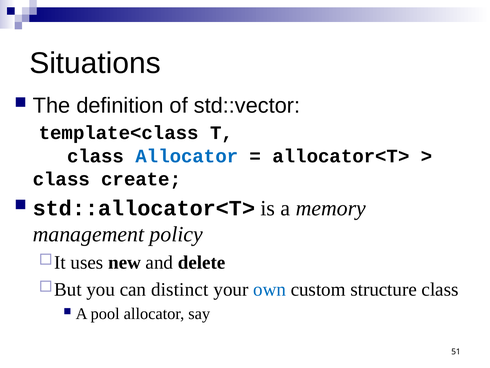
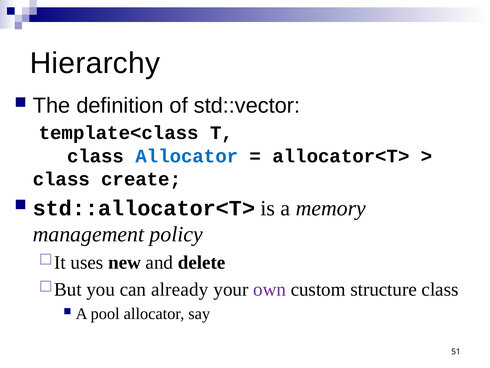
Situations: Situations -> Hierarchy
distinct: distinct -> already
own colour: blue -> purple
